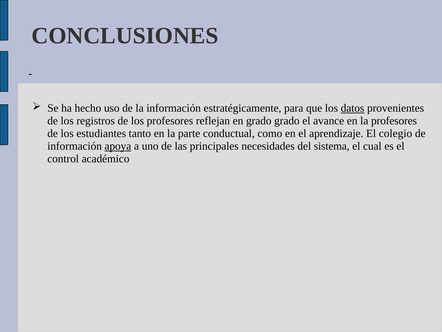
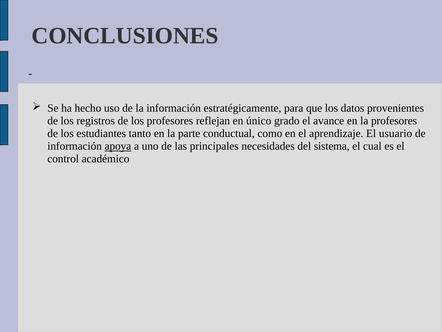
datos underline: present -> none
en grado: grado -> único
colegio: colegio -> usuario
